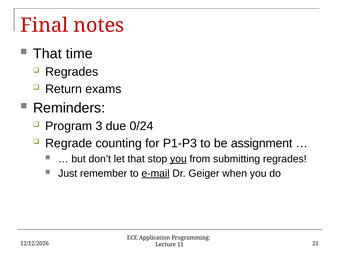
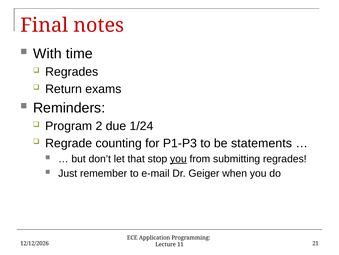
That at (47, 54): That -> With
3: 3 -> 2
0/24: 0/24 -> 1/24
assignment: assignment -> statements
e-mail underline: present -> none
